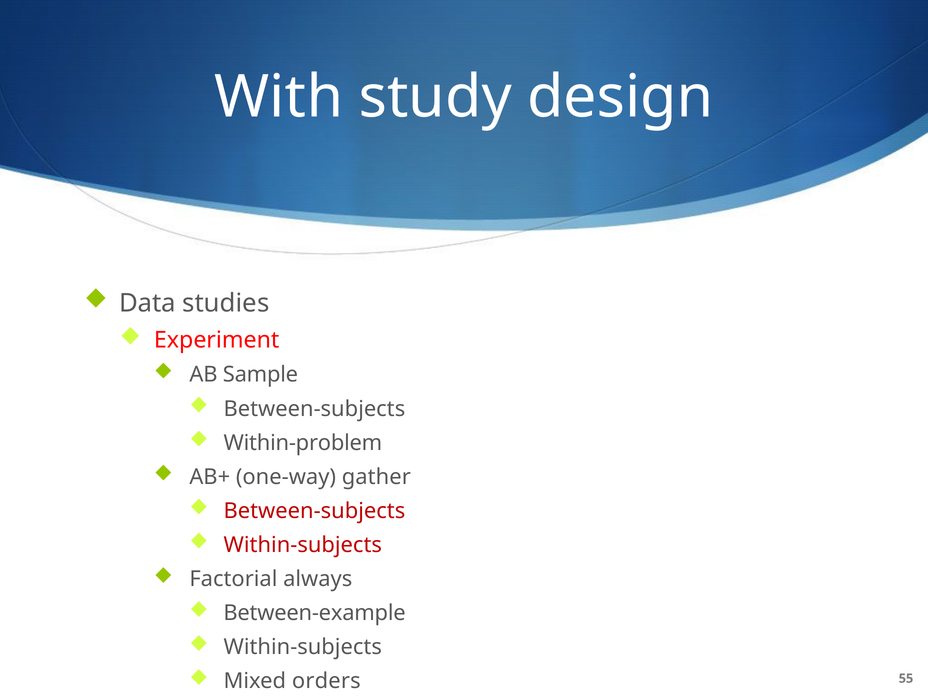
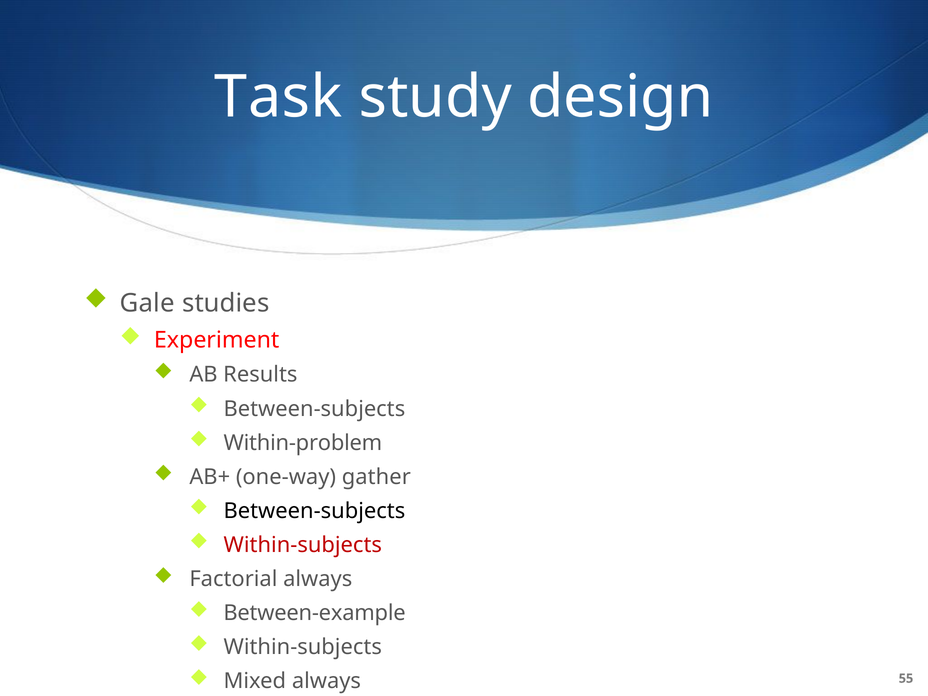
With: With -> Task
Data: Data -> Gale
Sample: Sample -> Results
Between-subjects at (314, 511) colour: red -> black
Mixed orders: orders -> always
